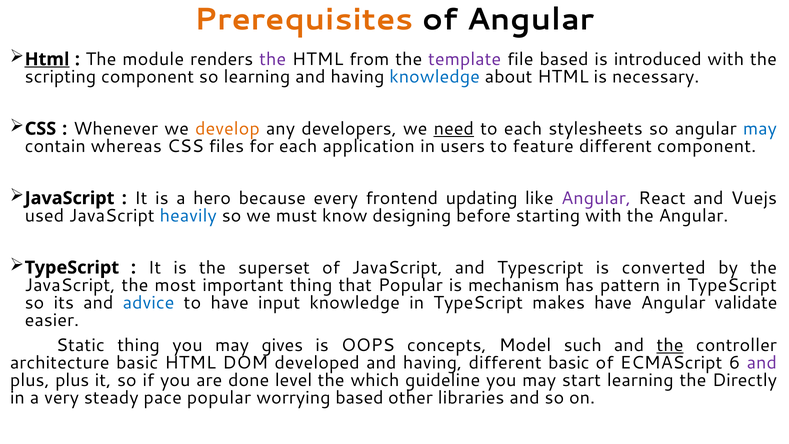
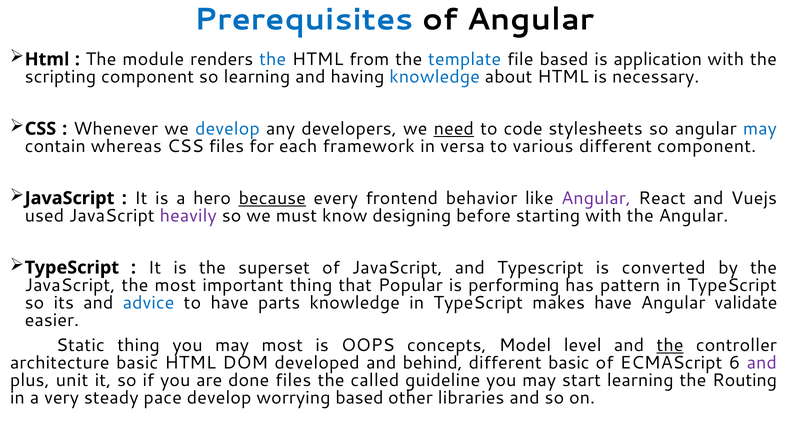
Prerequisites colour: orange -> blue
Html at (47, 59) underline: present -> none
the at (273, 59) colour: purple -> blue
template colour: purple -> blue
introduced: introduced -> application
develop at (227, 129) colour: orange -> blue
to each: each -> code
application: application -> framework
users: users -> versa
feature: feature -> various
because underline: none -> present
updating: updating -> behavior
heavily colour: blue -> purple
mechanism: mechanism -> performing
input: input -> parts
may gives: gives -> most
such: such -> level
having at (432, 363): having -> behind
plus plus: plus -> unit
done level: level -> files
which: which -> called
Directly: Directly -> Routing
pace popular: popular -> develop
